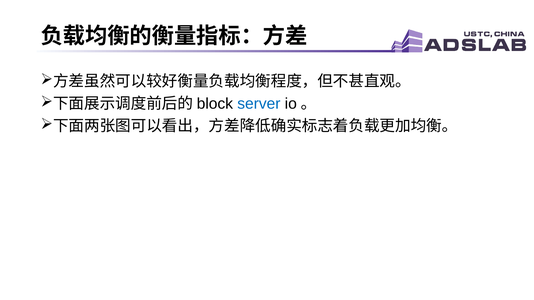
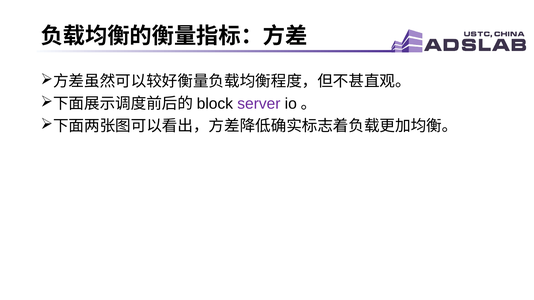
server colour: blue -> purple
